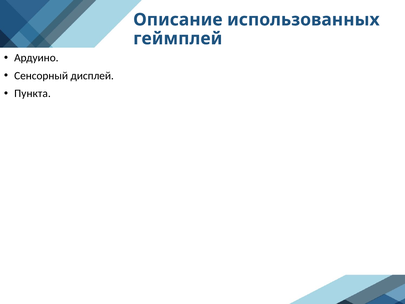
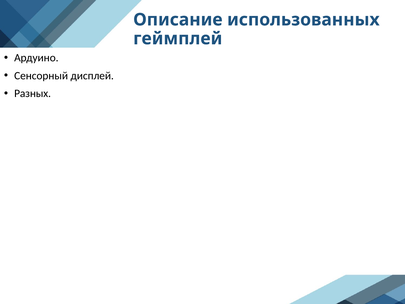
Пункта: Пункта -> Разных
